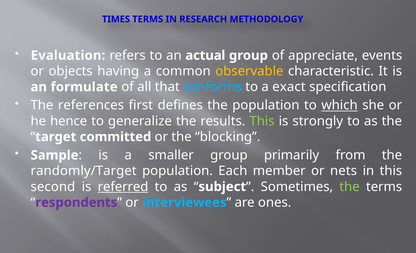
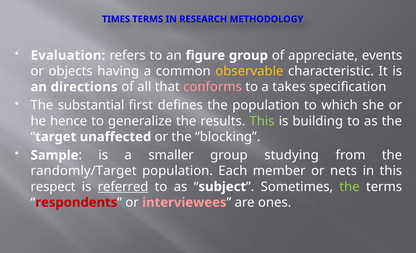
actual: actual -> figure
formulate: formulate -> directions
conforms colour: light blue -> pink
exact: exact -> takes
references: references -> substantial
which underline: present -> none
strongly: strongly -> building
committed: committed -> unaffected
primarily: primarily -> studying
second: second -> respect
respondents colour: purple -> red
interviewees colour: light blue -> pink
